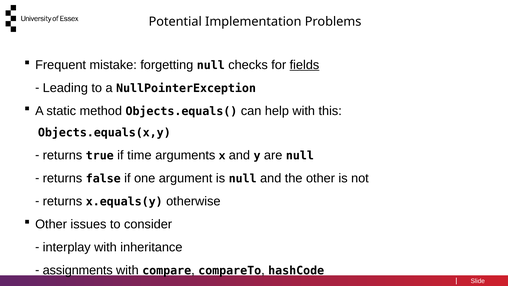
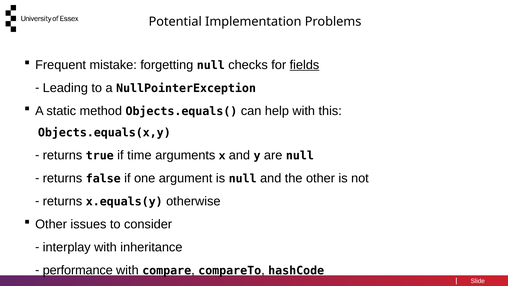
assignments: assignments -> performance
